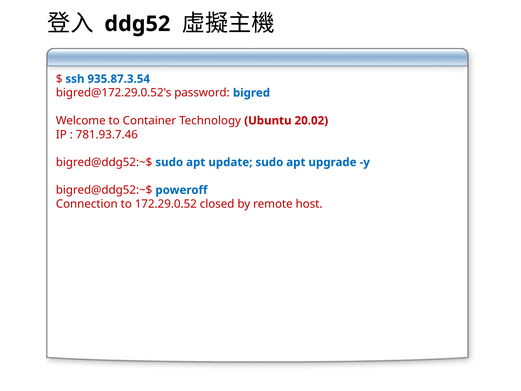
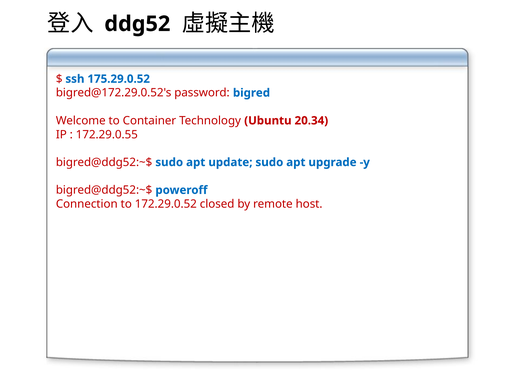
935.87.3.54: 935.87.3.54 -> 175.29.0.52
20.02: 20.02 -> 20.34
781.93.7.46: 781.93.7.46 -> 172.29.0.55
